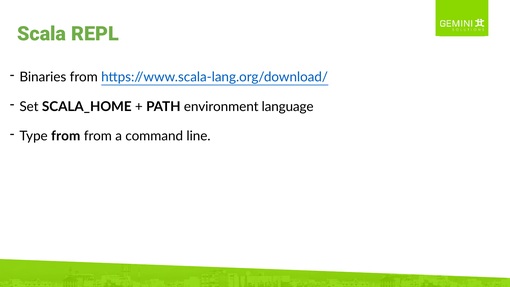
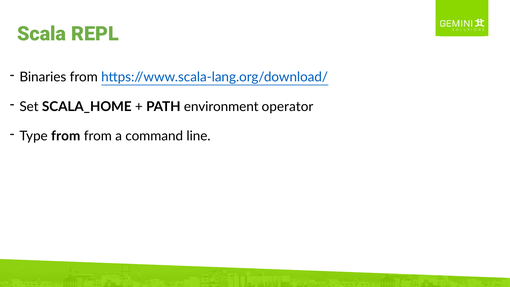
language: language -> operator
